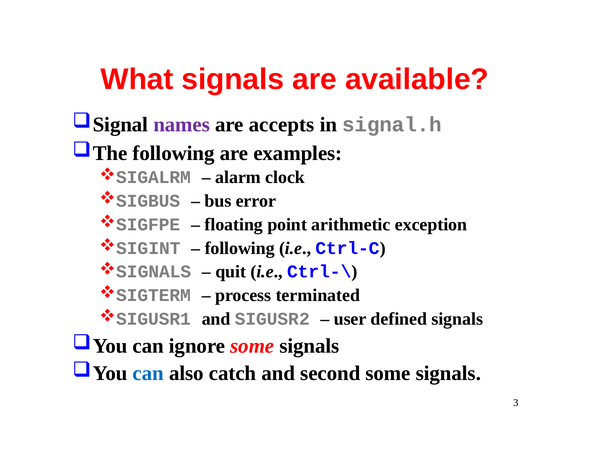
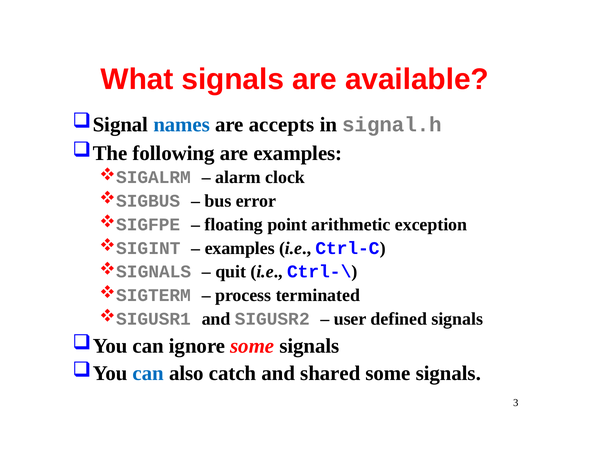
names colour: purple -> blue
following at (240, 248): following -> examples
second: second -> shared
